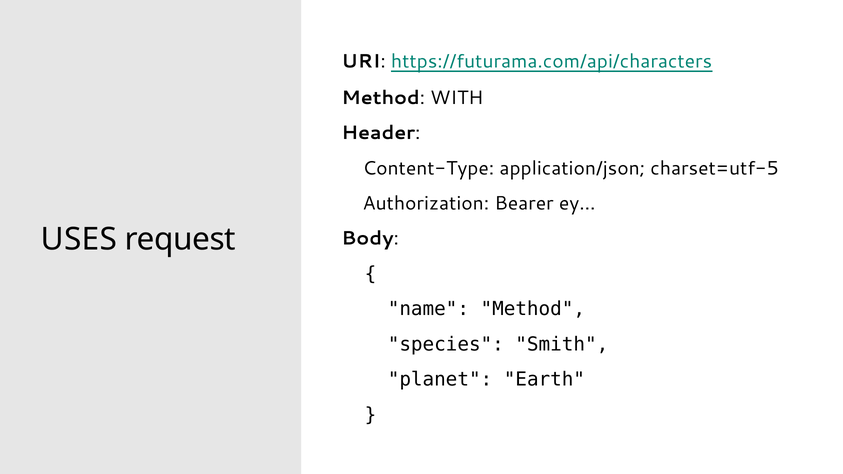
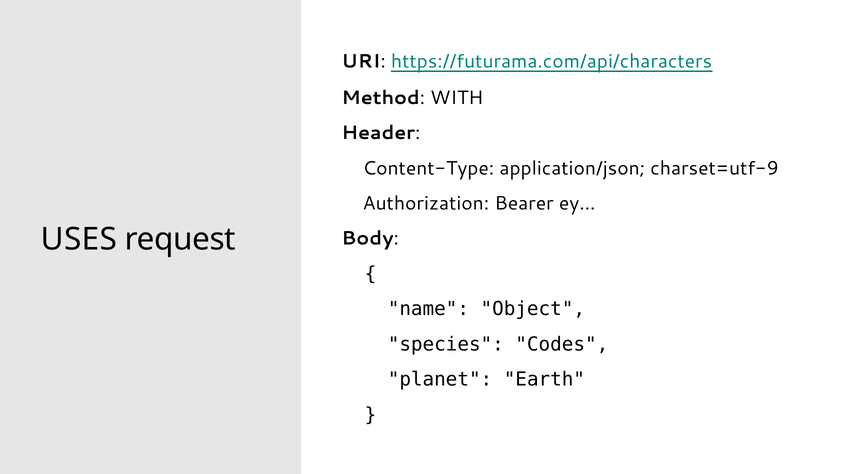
charset=utf-5: charset=utf-5 -> charset=utf-9
name Method: Method -> Object
Smith: Smith -> Codes
